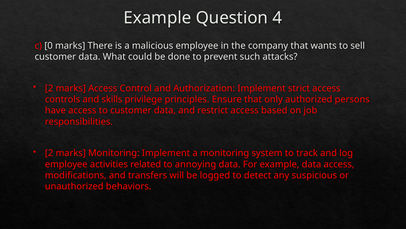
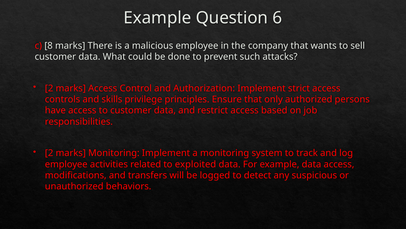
4: 4 -> 6
0: 0 -> 8
annoying: annoying -> exploited
